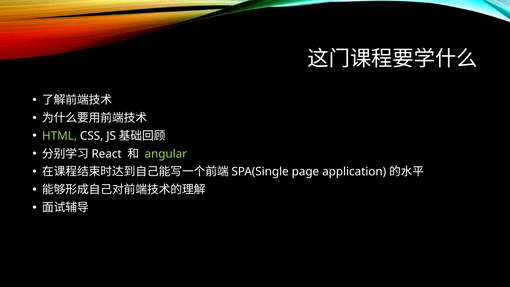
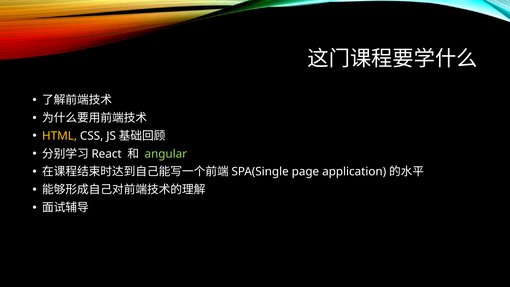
HTML colour: light green -> yellow
